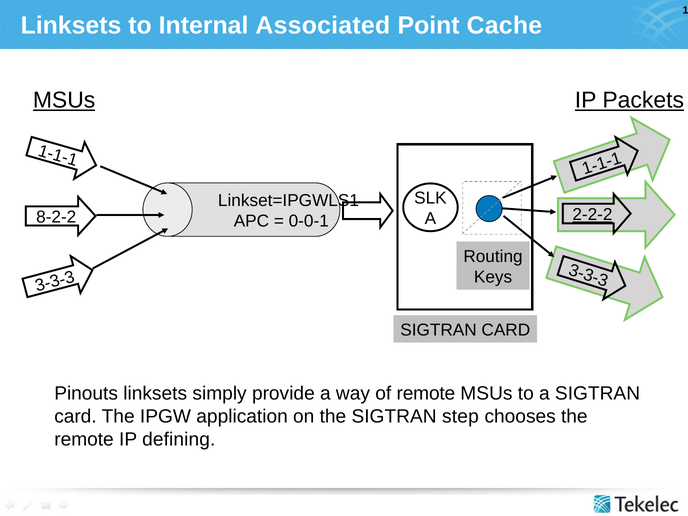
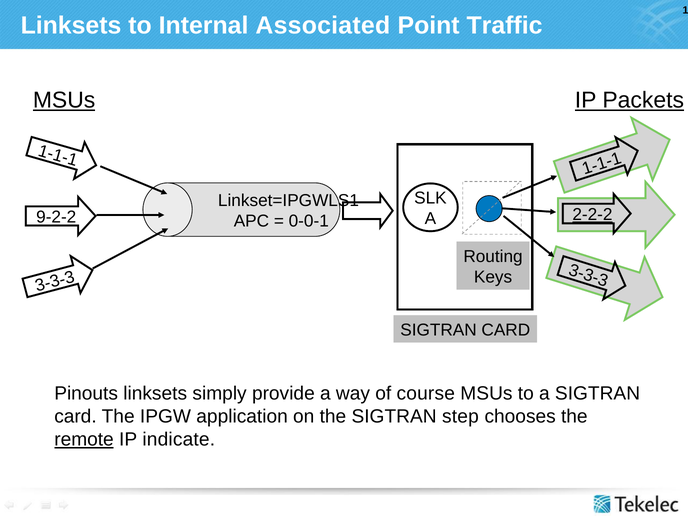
Cache: Cache -> Traffic
8-2-2: 8-2-2 -> 9-2-2
of remote: remote -> course
remote at (84, 440) underline: none -> present
defining: defining -> indicate
